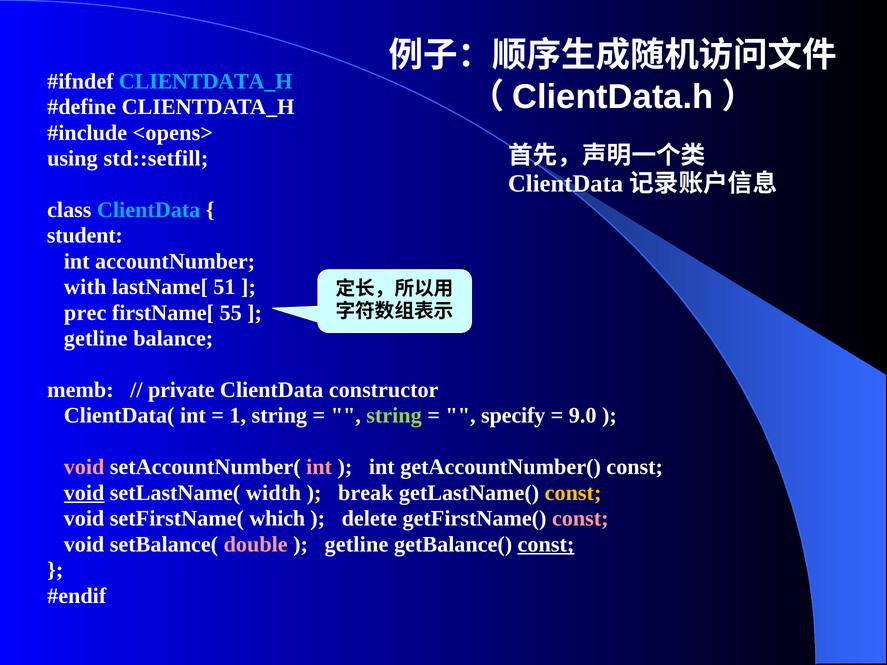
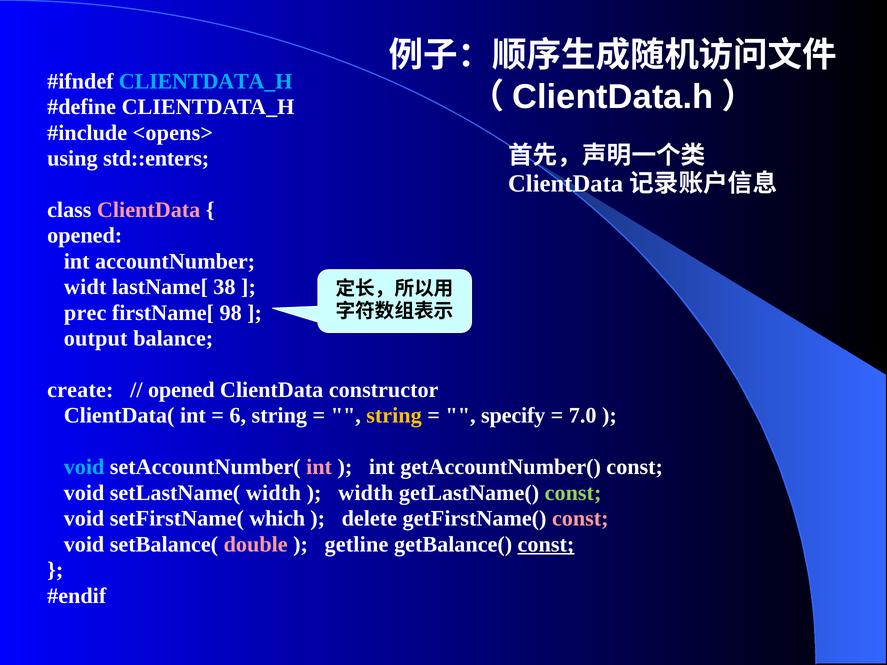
std::setfill: std::setfill -> std::enters
ClientData at (149, 210) colour: light blue -> pink
student at (85, 236): student -> opened
with: with -> widt
51: 51 -> 38
55: 55 -> 98
getline at (96, 339): getline -> output
memb: memb -> create
private at (181, 390): private -> opened
1: 1 -> 6
string at (394, 416) colour: light green -> yellow
9.0: 9.0 -> 7.0
void at (84, 467) colour: pink -> light blue
void at (84, 493) underline: present -> none
break at (366, 493): break -> width
const at (573, 493) colour: yellow -> light green
